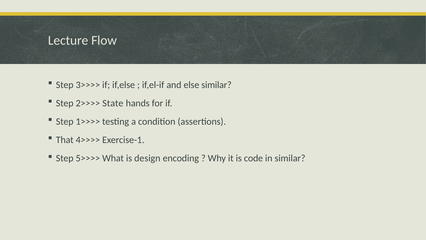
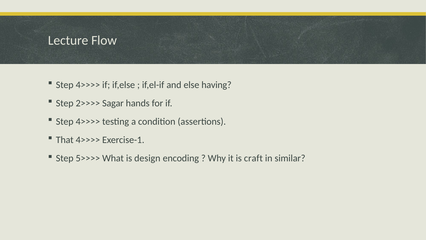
3>>>> at (88, 85): 3>>>> -> 4>>>>
else similar: similar -> having
State: State -> Sagar
1>>>> at (88, 121): 1>>>> -> 4>>>>
code: code -> craft
